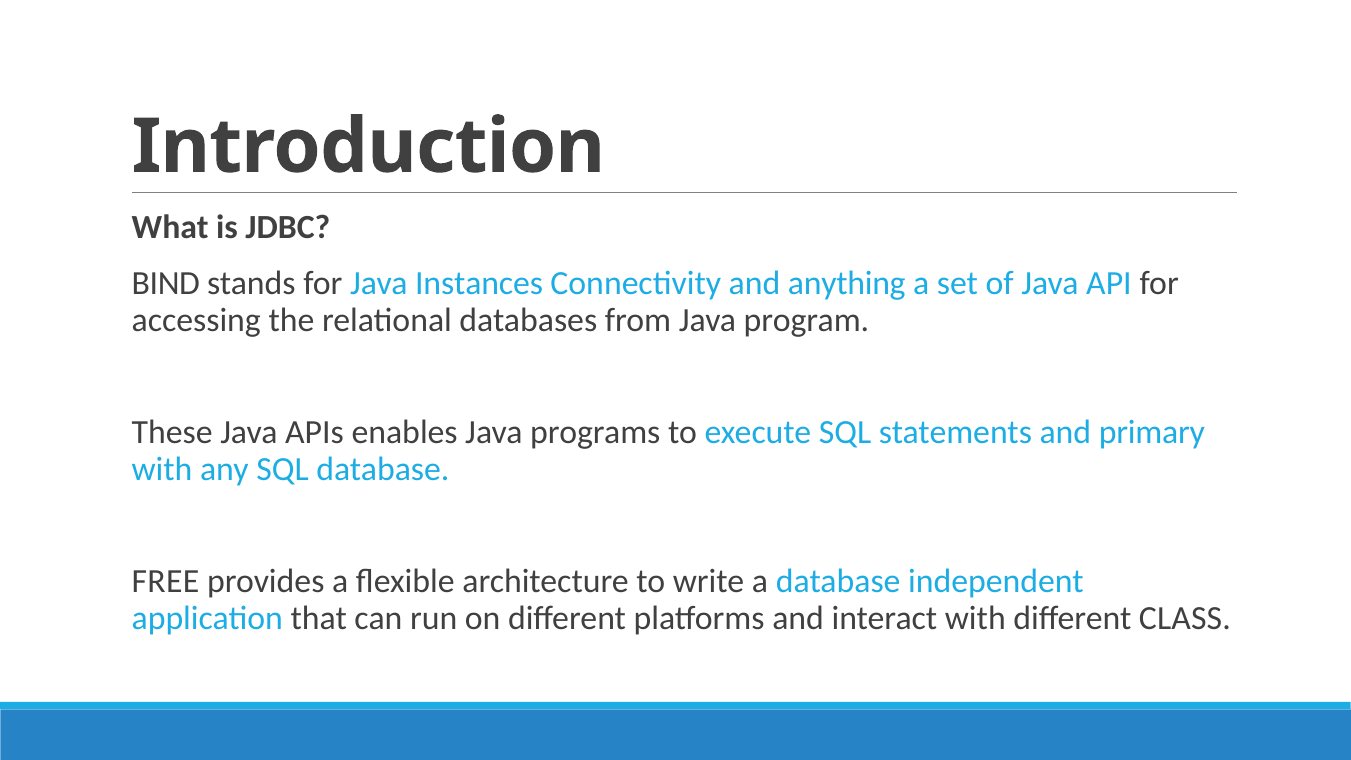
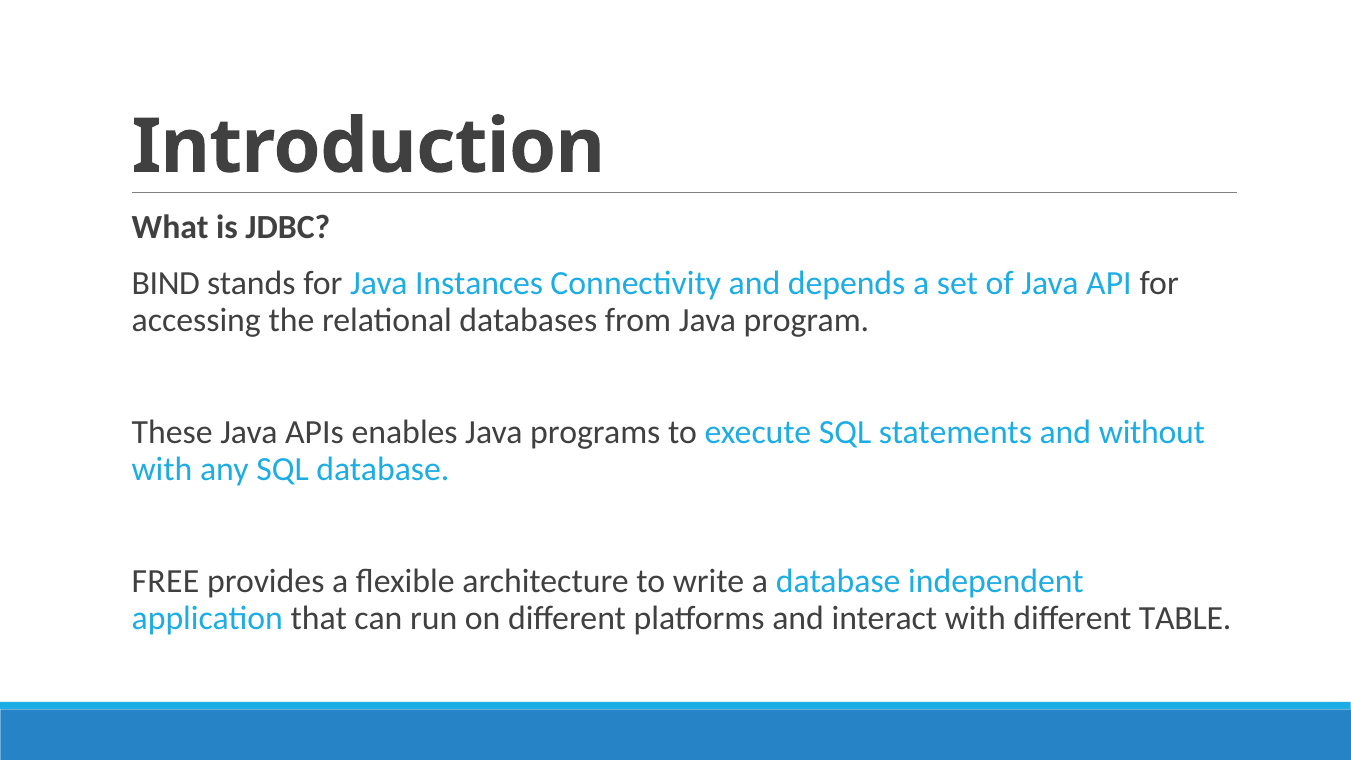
anything: anything -> depends
primary: primary -> without
CLASS: CLASS -> TABLE
